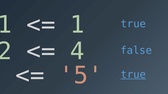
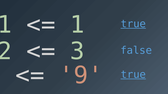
true at (133, 24) underline: none -> present
4: 4 -> 3
5: 5 -> 9
